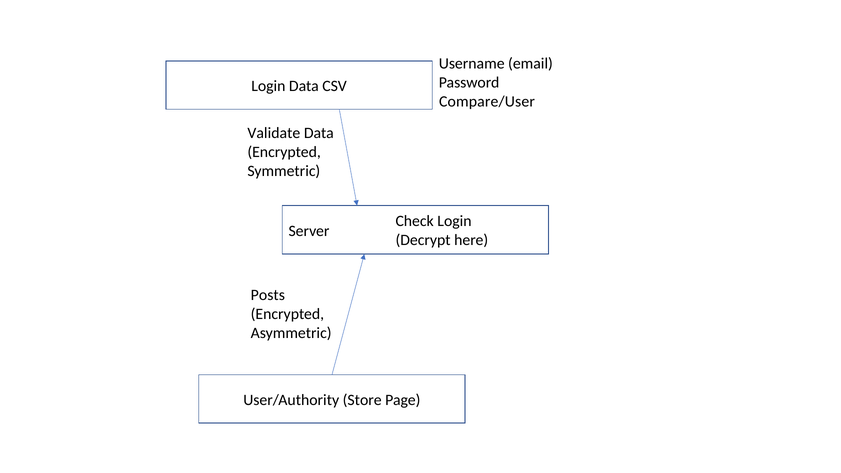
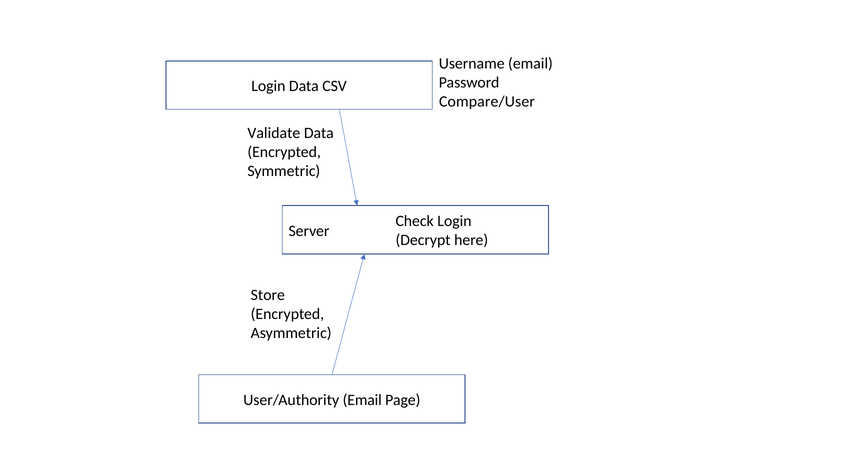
Posts: Posts -> Store
User/Authority Store: Store -> Email
